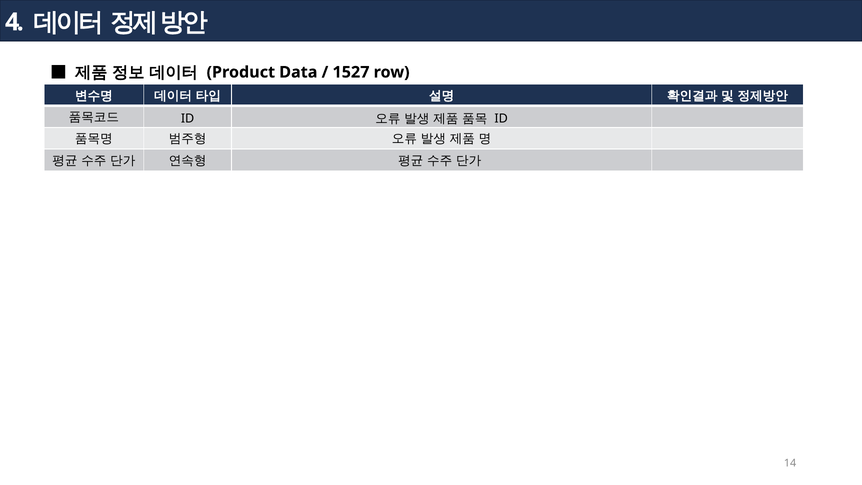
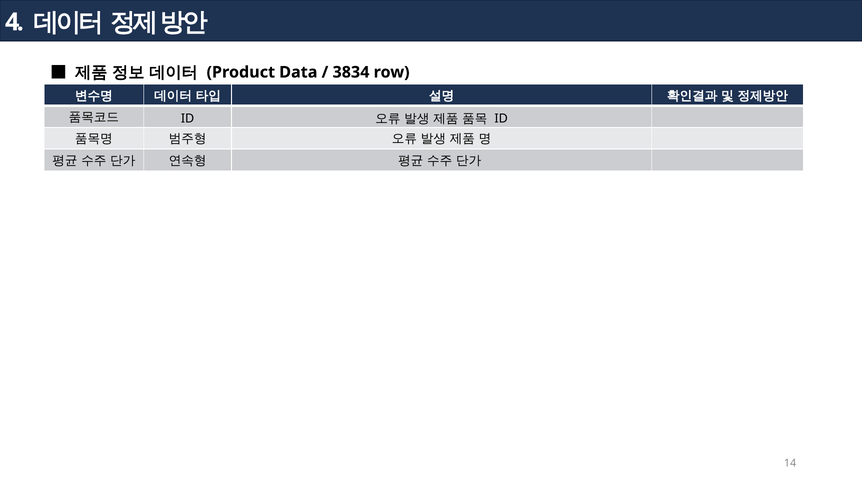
1527: 1527 -> 3834
